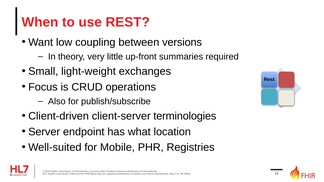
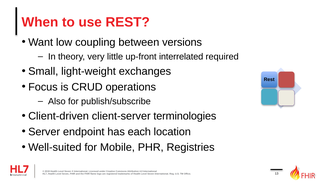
summaries: summaries -> interrelated
what: what -> each
